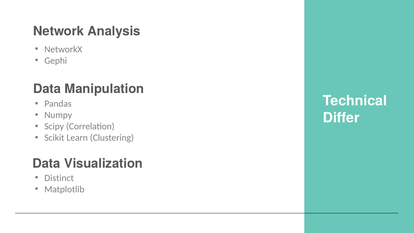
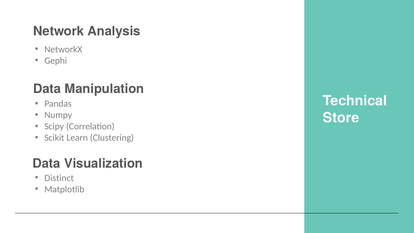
Differ: Differ -> Store
